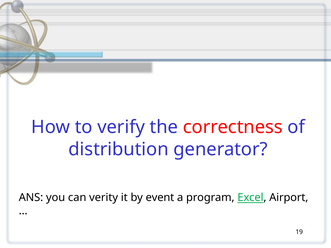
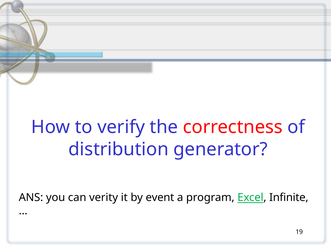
Airport: Airport -> Infinite
